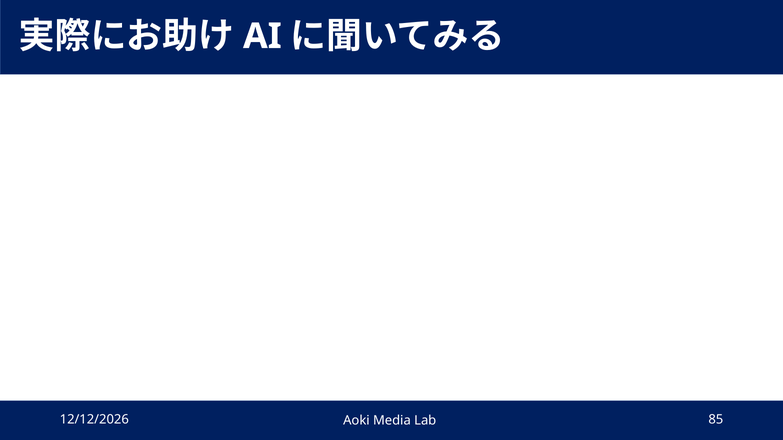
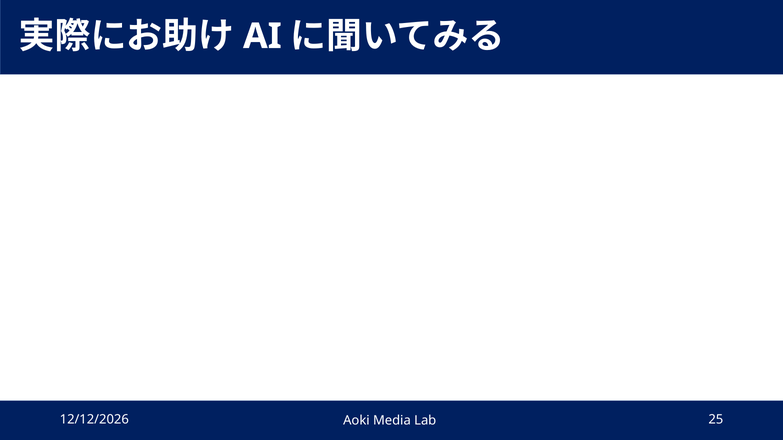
85: 85 -> 25
